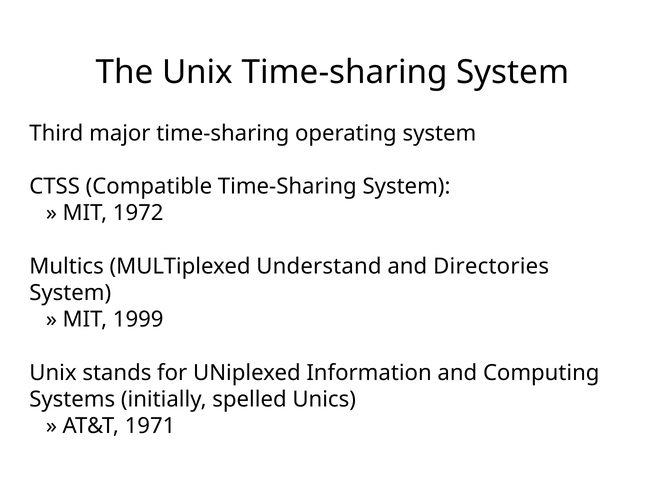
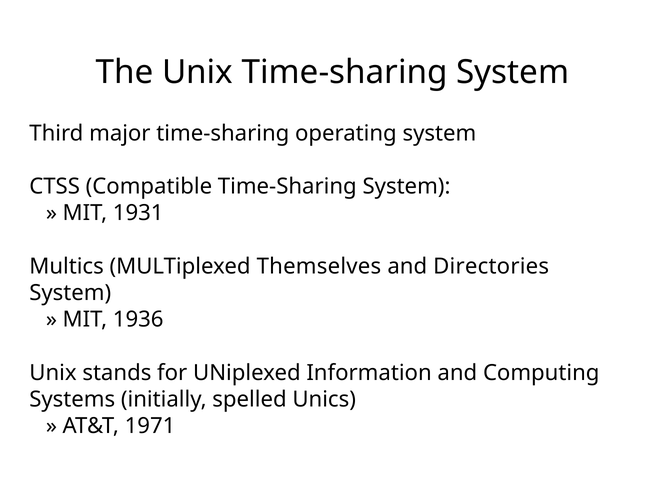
1972: 1972 -> 1931
Understand: Understand -> Themselves
1999: 1999 -> 1936
